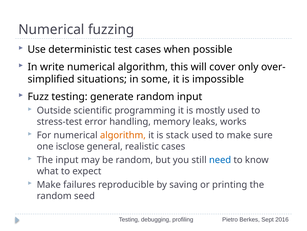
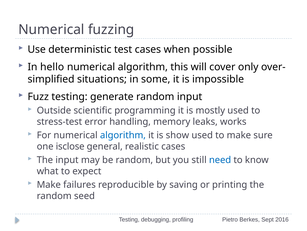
write: write -> hello
algorithm at (123, 135) colour: orange -> blue
stack: stack -> show
